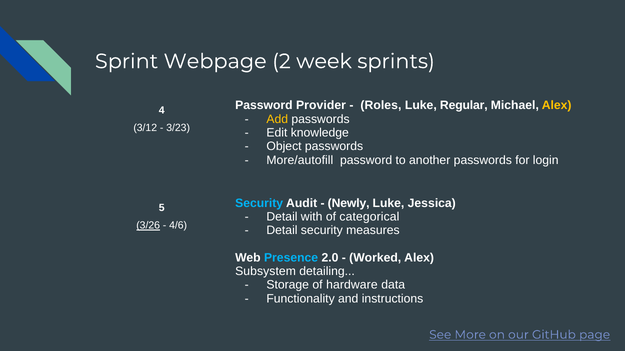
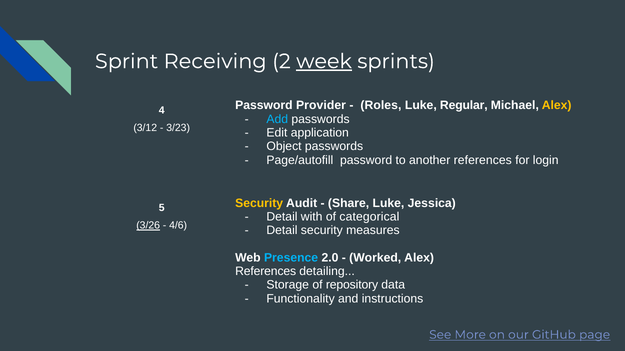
Webpage: Webpage -> Receiving
week underline: none -> present
Add colour: yellow -> light blue
knowledge: knowledge -> application
More/autofill: More/autofill -> Page/autofill
another passwords: passwords -> references
Security at (259, 204) colour: light blue -> yellow
Newly: Newly -> Share
Subsystem at (266, 272): Subsystem -> References
hardware: hardware -> repository
